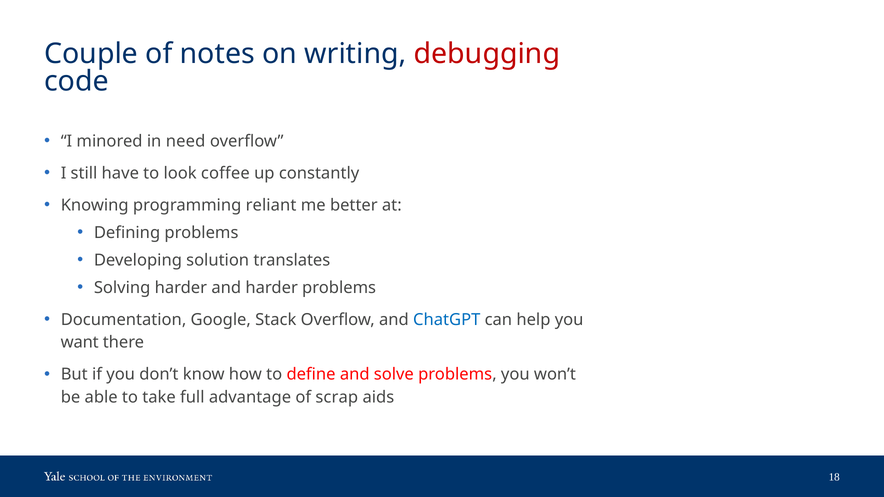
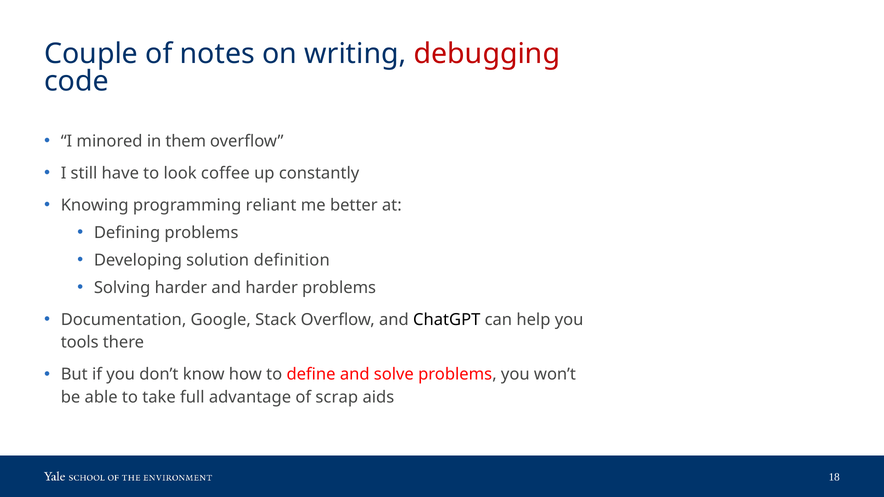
need: need -> them
translates: translates -> definition
ChatGPT colour: blue -> black
want: want -> tools
